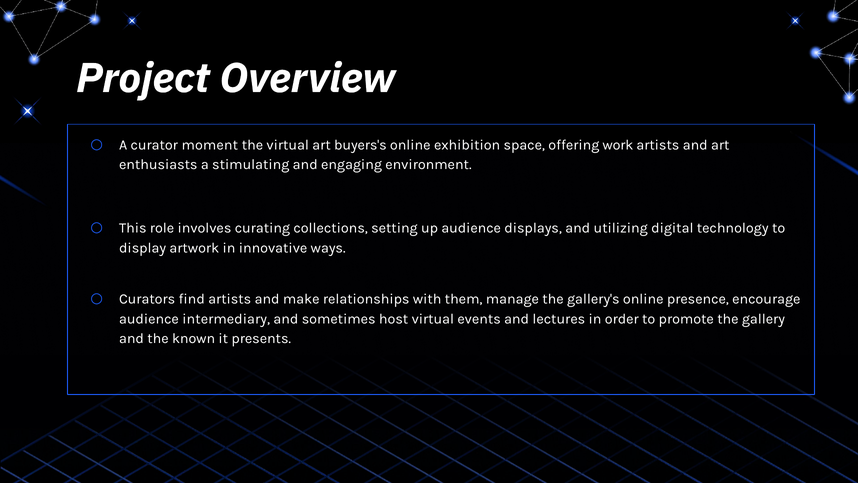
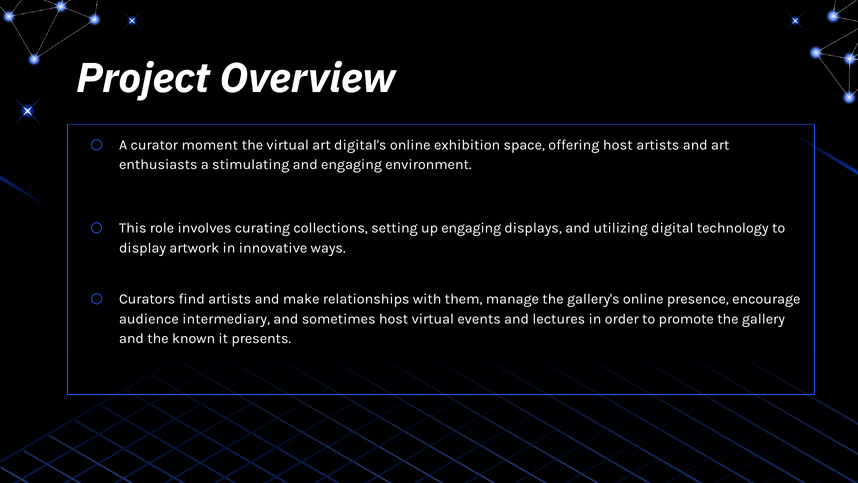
buyers's: buyers's -> digital's
offering work: work -> host
up audience: audience -> engaging
